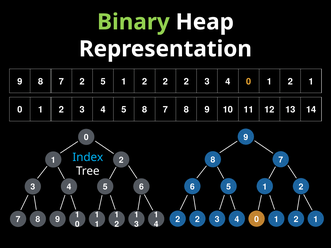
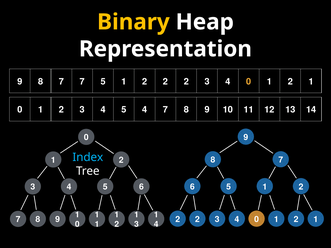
Binary colour: light green -> yellow
7 2: 2 -> 7
5 8: 8 -> 4
